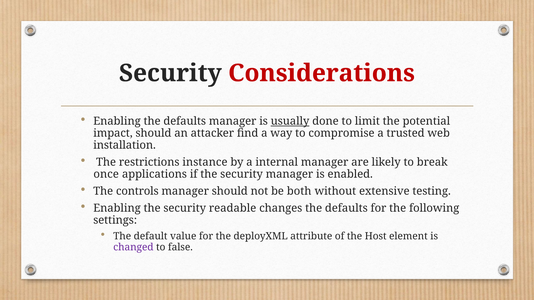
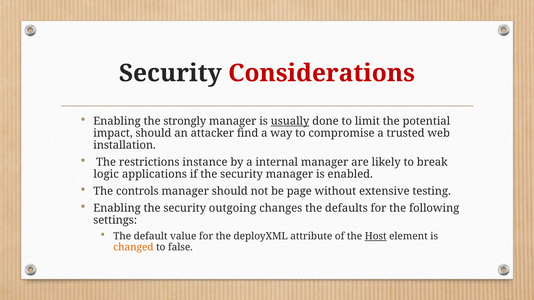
Enabling the defaults: defaults -> strongly
once: once -> logic
both: both -> page
readable: readable -> outgoing
Host underline: none -> present
changed colour: purple -> orange
